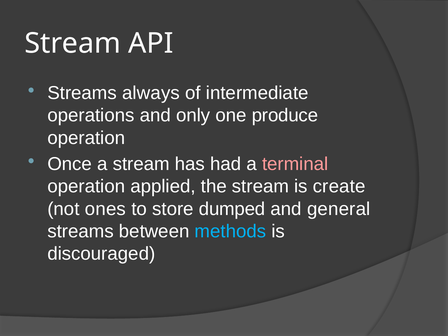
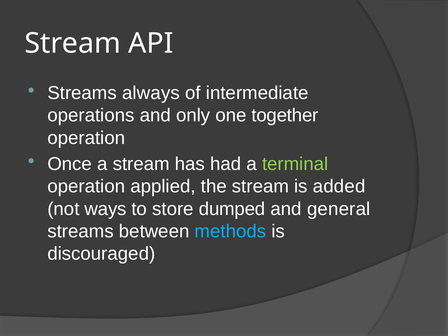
produce: produce -> together
terminal colour: pink -> light green
create: create -> added
ones: ones -> ways
